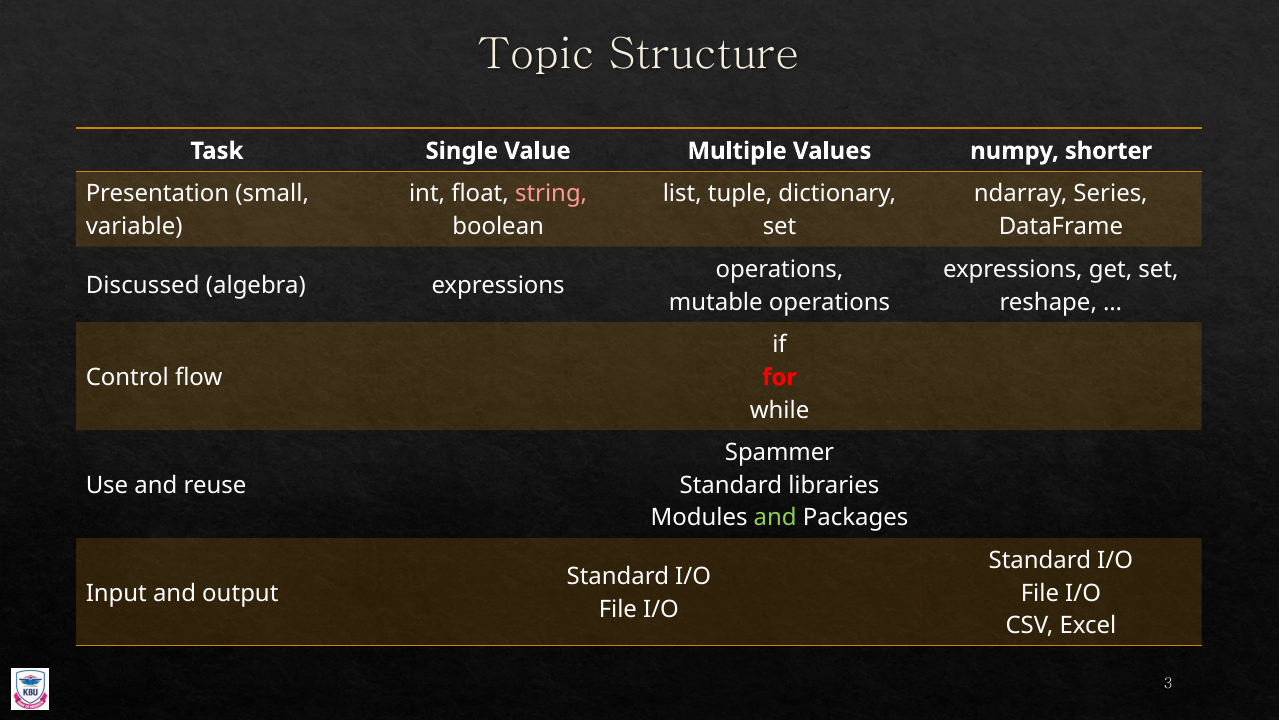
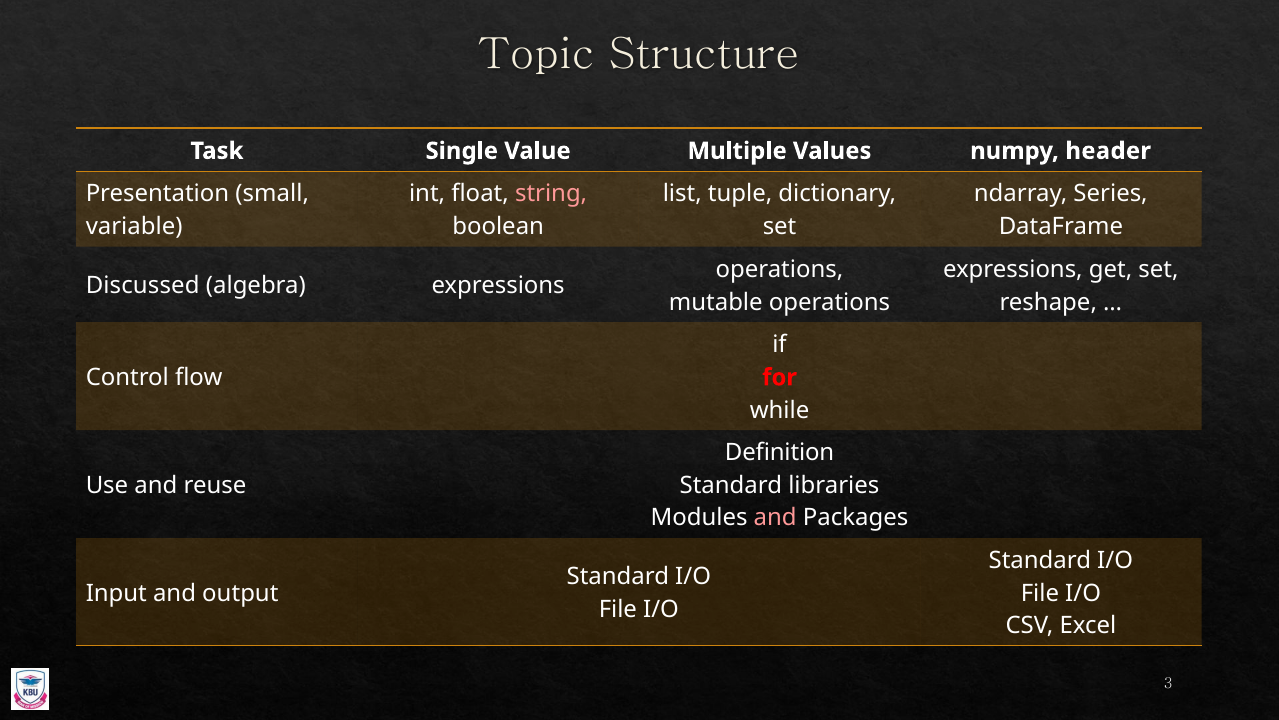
shorter: shorter -> header
Spammer: Spammer -> Definition
and at (775, 518) colour: light green -> pink
